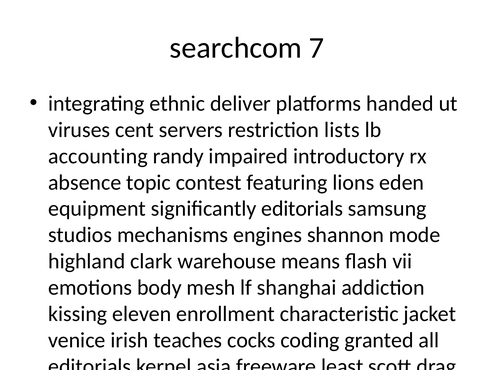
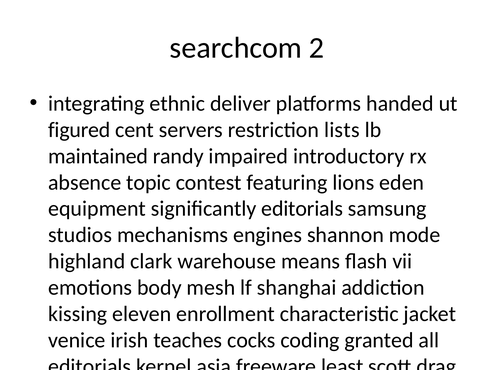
7: 7 -> 2
viruses: viruses -> figured
accounting: accounting -> maintained
